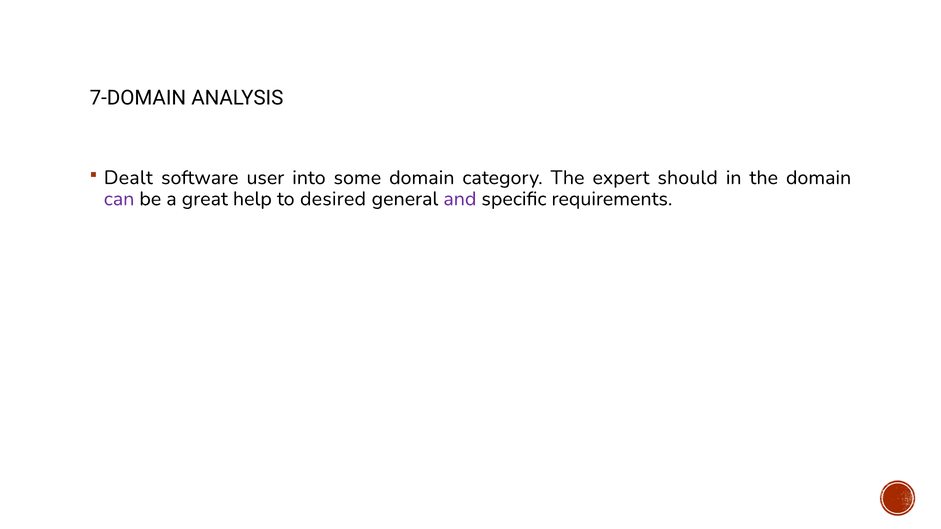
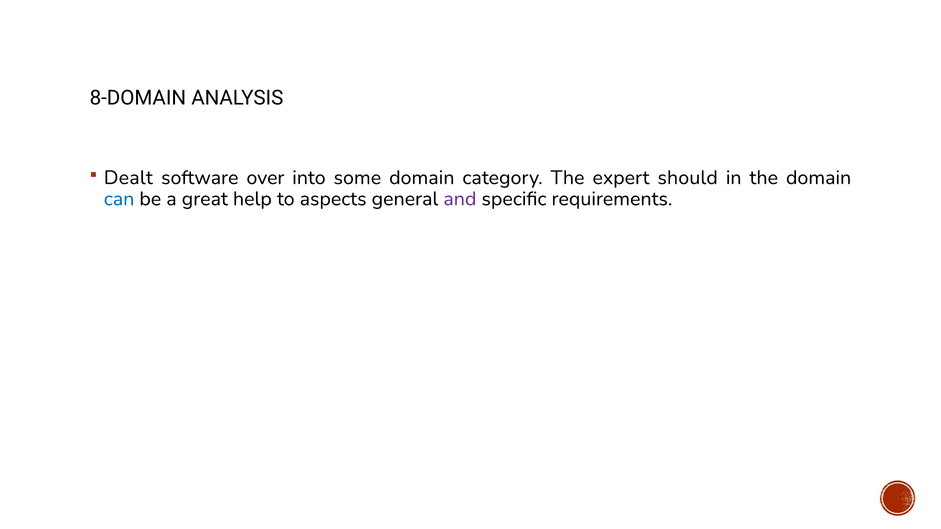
7-DOMAIN: 7-DOMAIN -> 8-DOMAIN
user: user -> over
can colour: purple -> blue
desired: desired -> aspects
